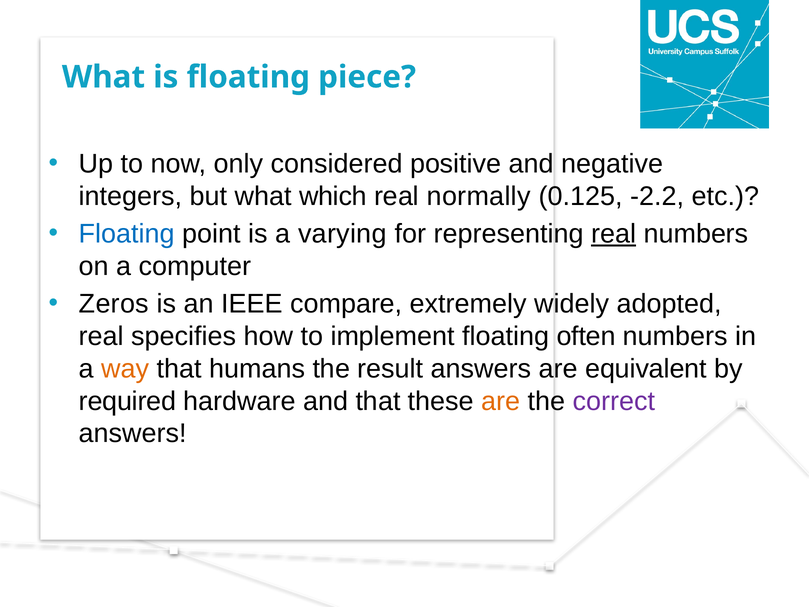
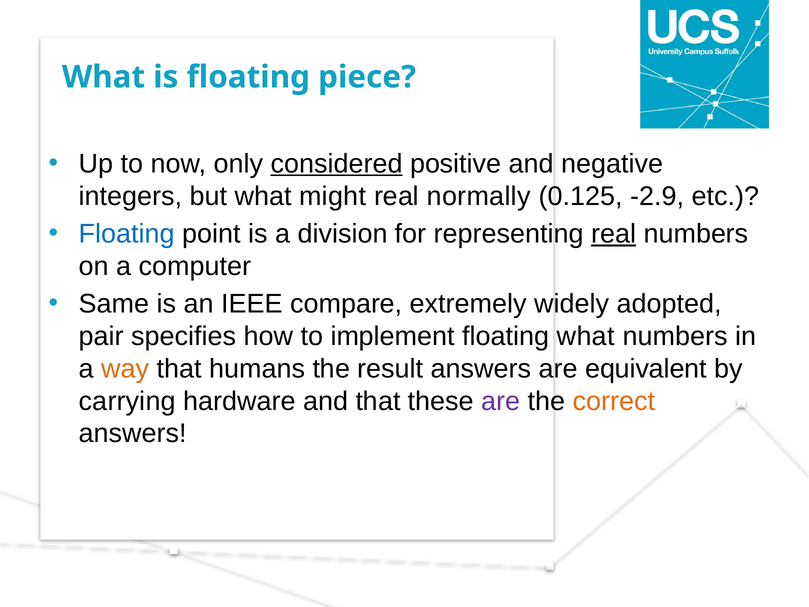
considered underline: none -> present
which: which -> might
-2.2: -2.2 -> -2.9
varying: varying -> division
Zeros: Zeros -> Same
real at (101, 336): real -> pair
floating often: often -> what
required: required -> carrying
are at (501, 401) colour: orange -> purple
correct colour: purple -> orange
